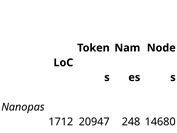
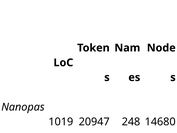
1712: 1712 -> 1019
